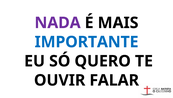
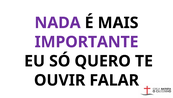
IMPORTANTE colour: blue -> purple
